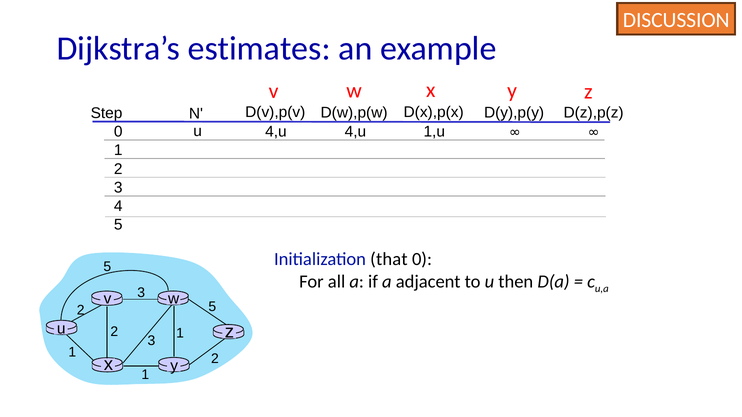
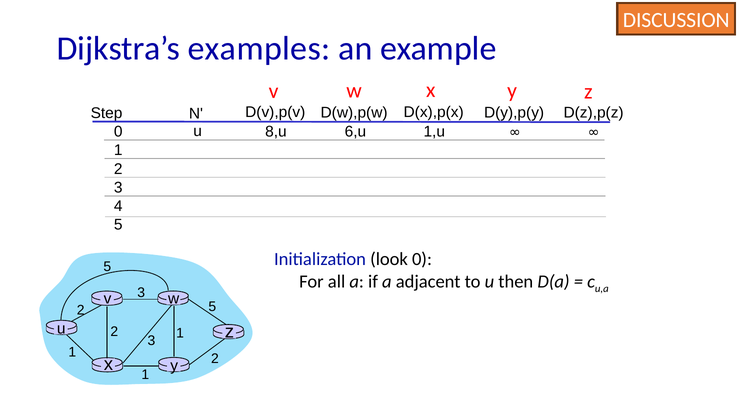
estimates: estimates -> examples
4,u at (355, 132): 4,u -> 6,u
4,u at (276, 132): 4,u -> 8,u
that: that -> look
